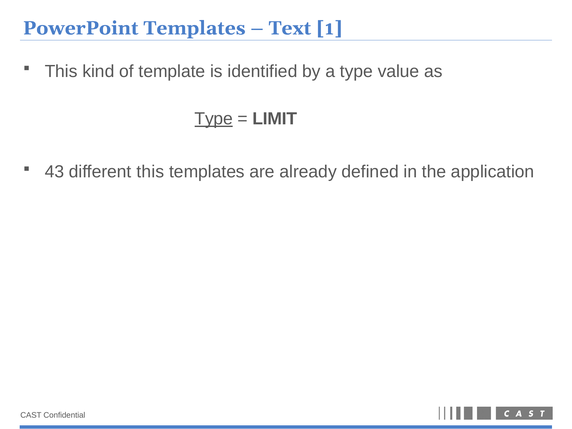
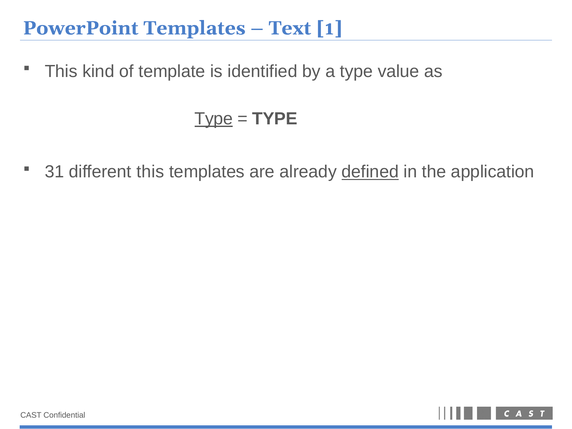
LIMIT at (275, 119): LIMIT -> TYPE
43: 43 -> 31
defined underline: none -> present
